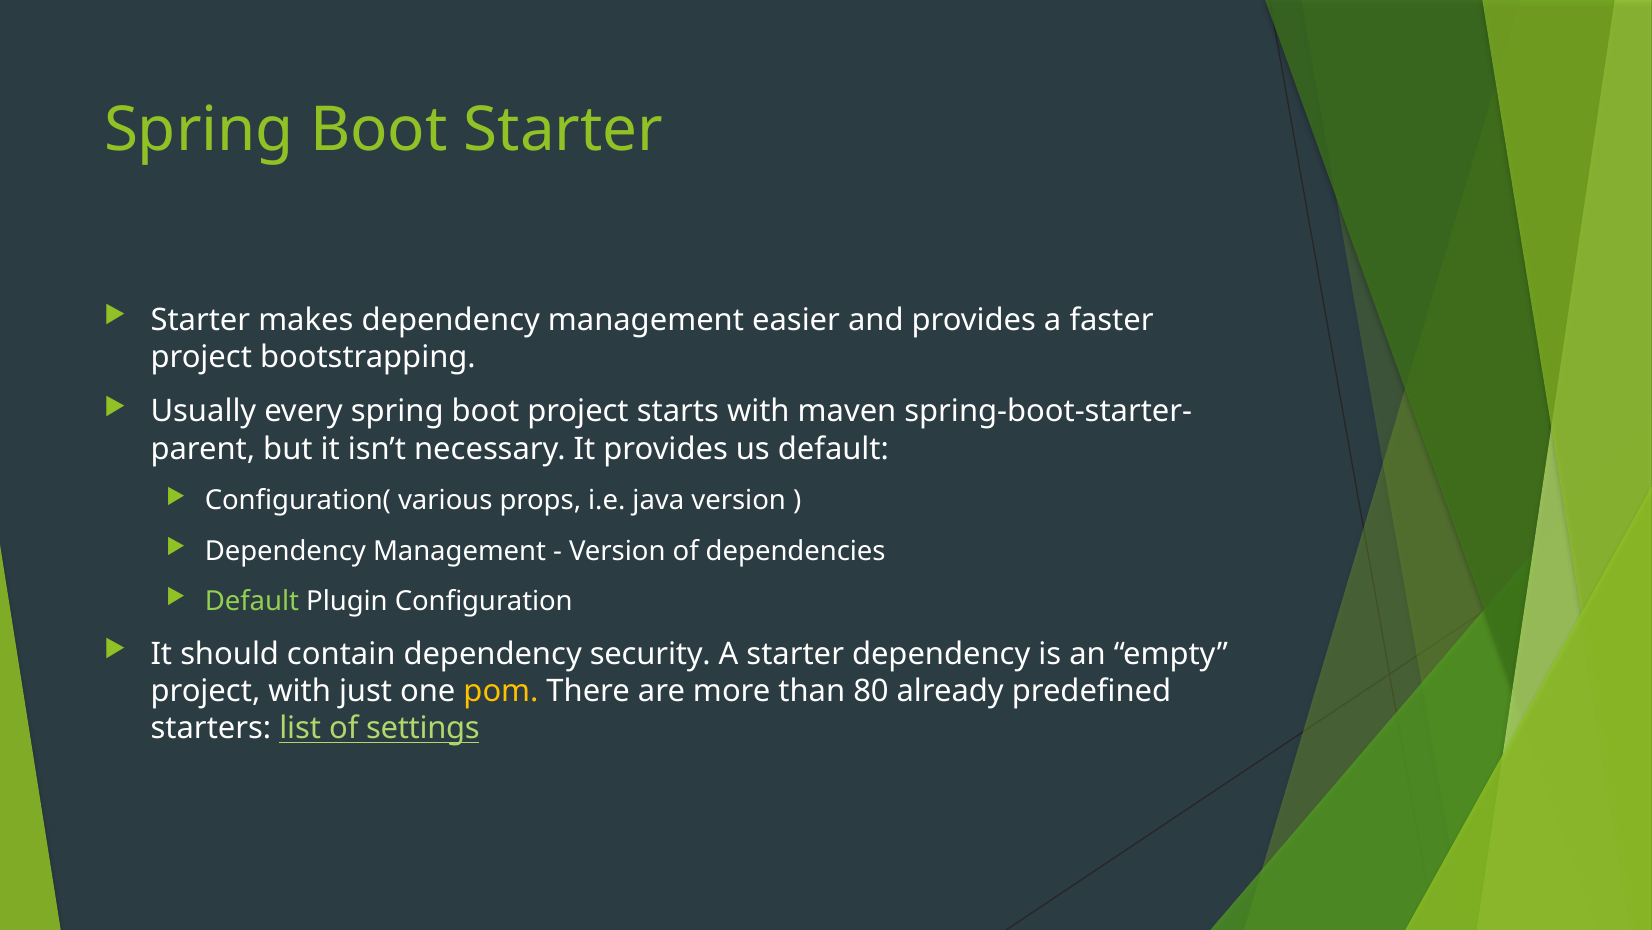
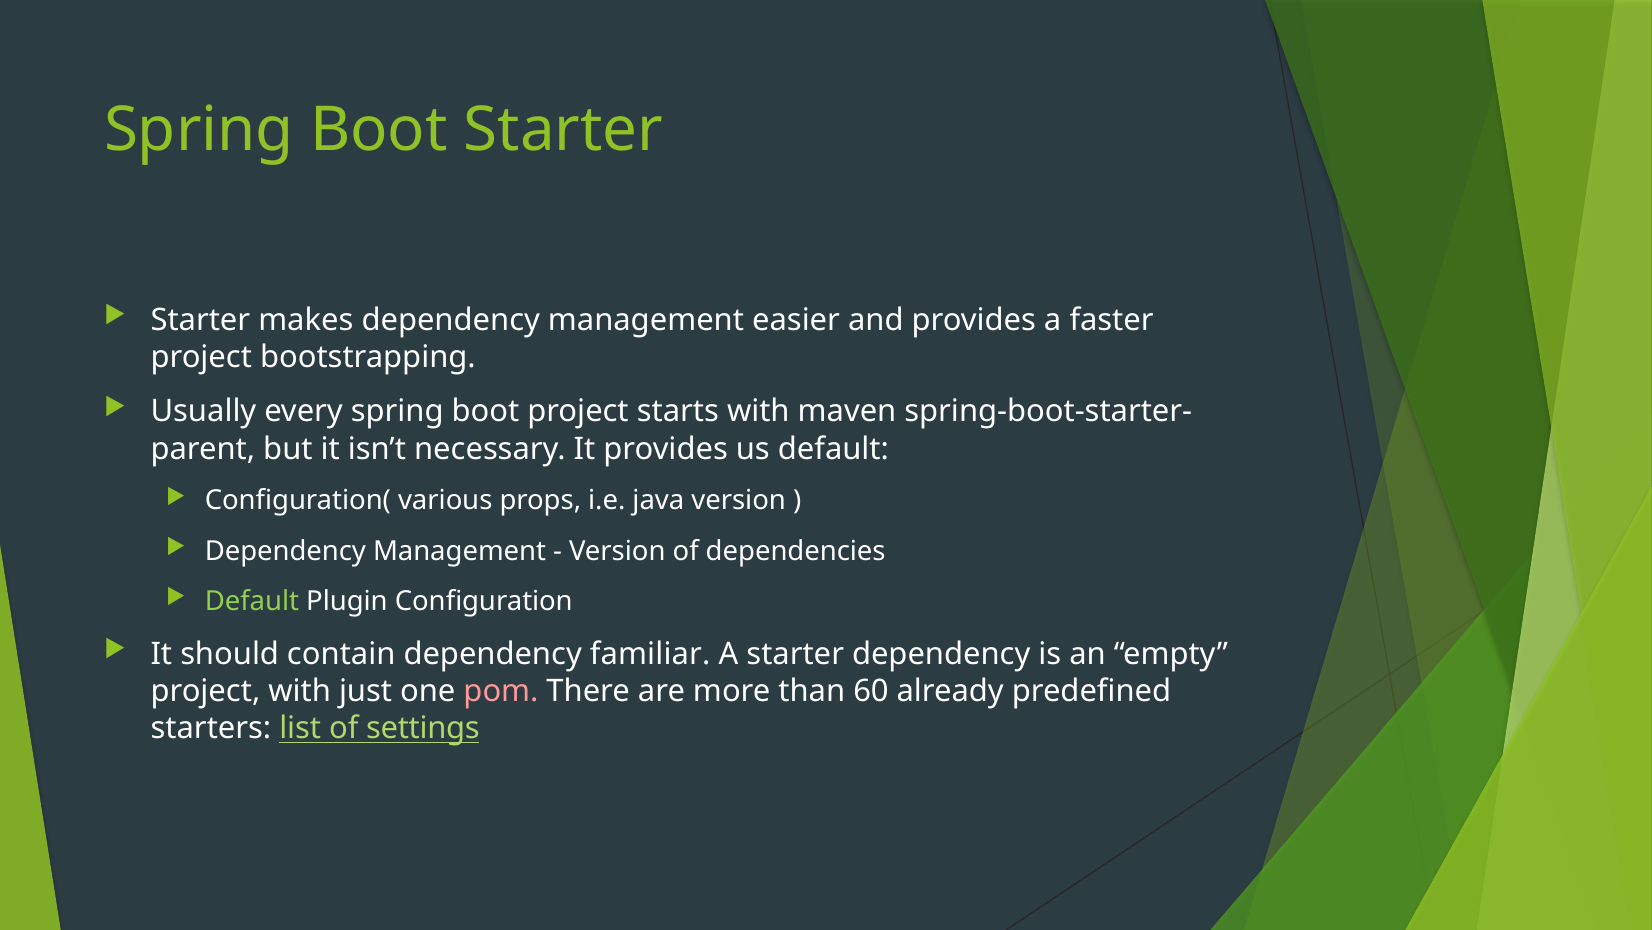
security: security -> familiar
pom colour: yellow -> pink
80: 80 -> 60
